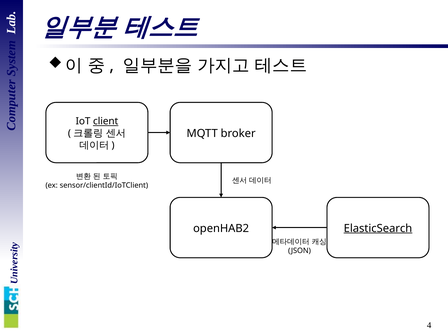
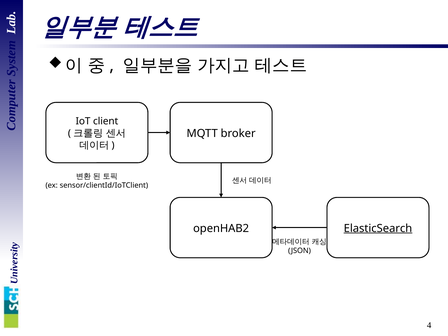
client underline: present -> none
